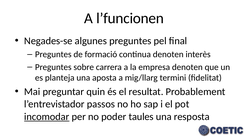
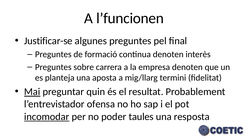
Negades-se: Negades-se -> Justificar-se
Mai underline: none -> present
passos: passos -> ofensa
